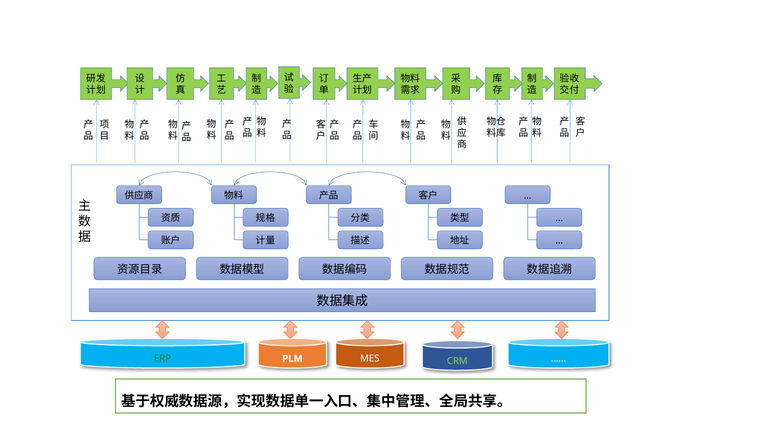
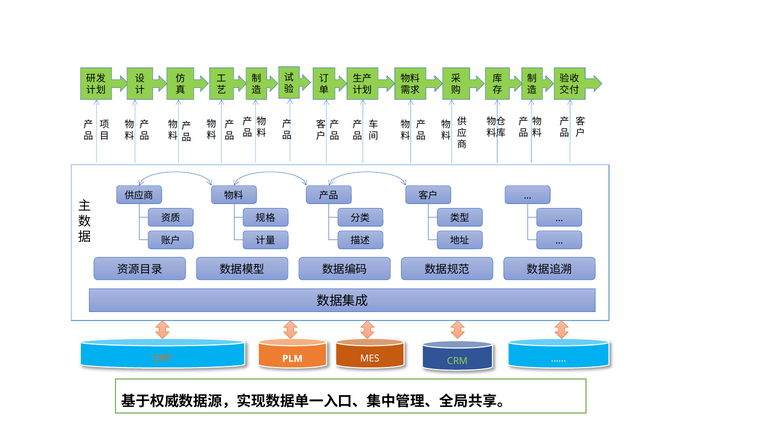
ERP colour: green -> orange
